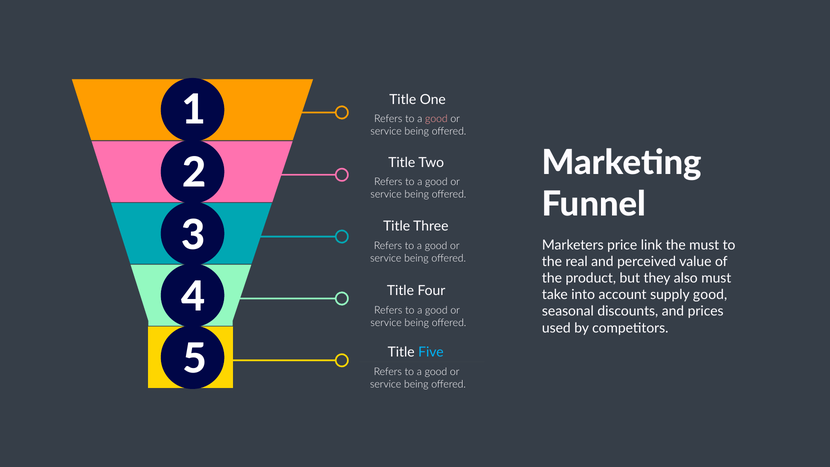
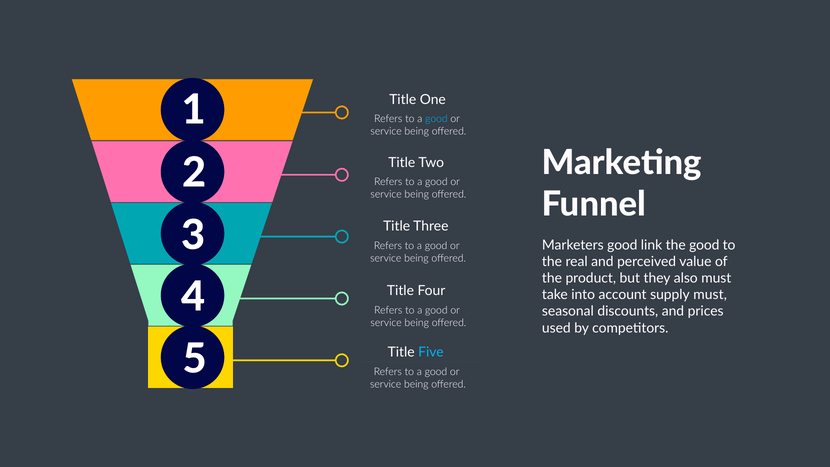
good at (436, 119) colour: pink -> light blue
Marketers price: price -> good
the must: must -> good
supply good: good -> must
